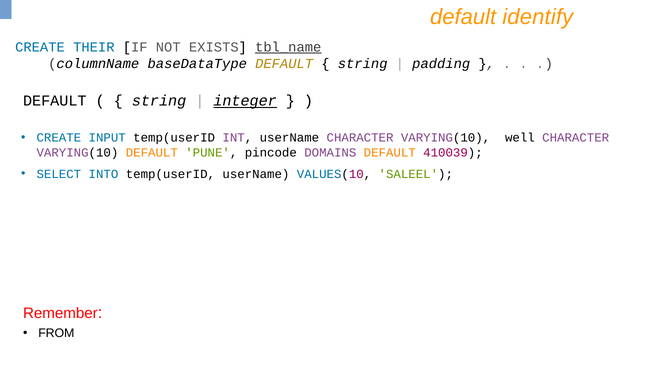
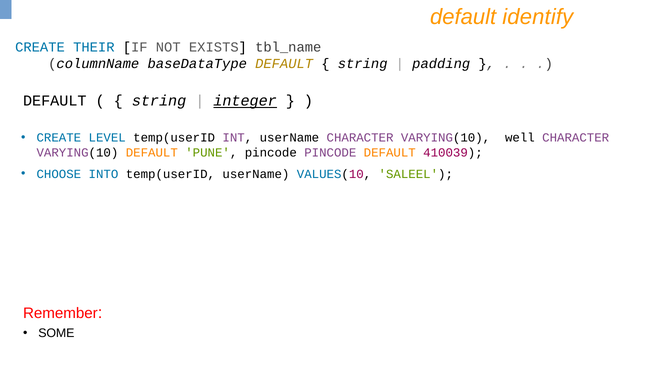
tbl_name underline: present -> none
INPUT: INPUT -> LEVEL
pincode DOMAINS: DOMAINS -> PINCODE
SELECT: SELECT -> CHOOSE
FROM: FROM -> SOME
